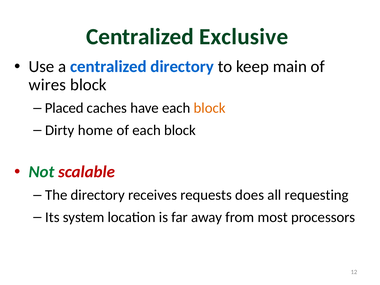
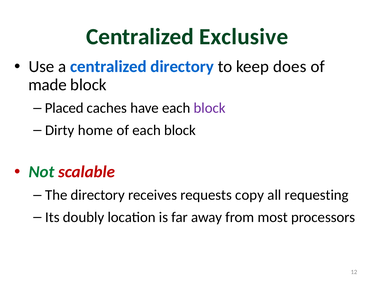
main: main -> does
wires: wires -> made
block at (210, 108) colour: orange -> purple
does: does -> copy
system: system -> doubly
